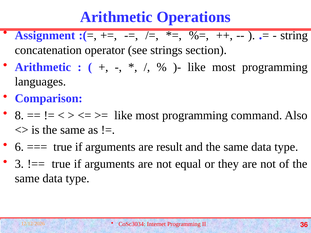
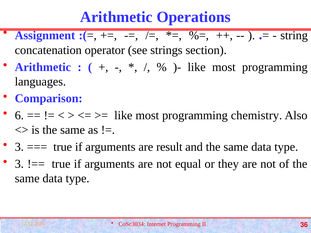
8: 8 -> 6
command: command -> chemistry
6 at (19, 147): 6 -> 3
